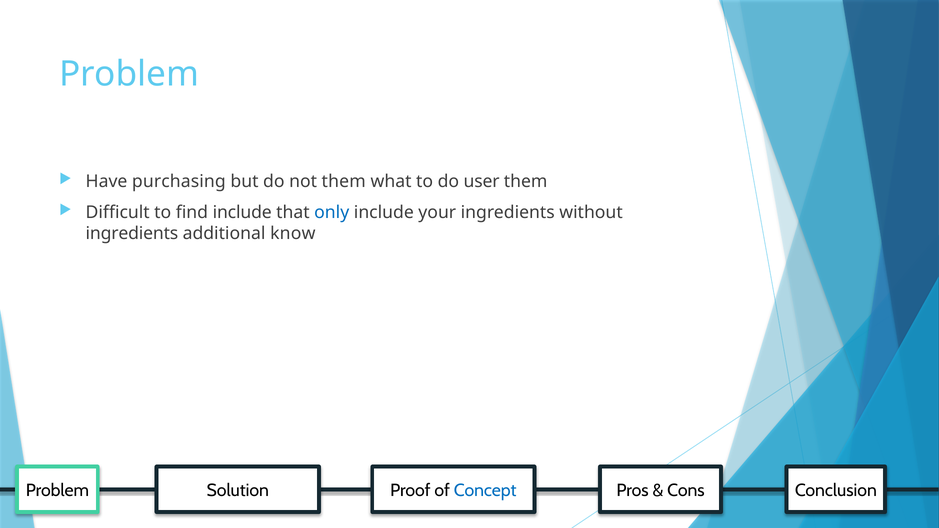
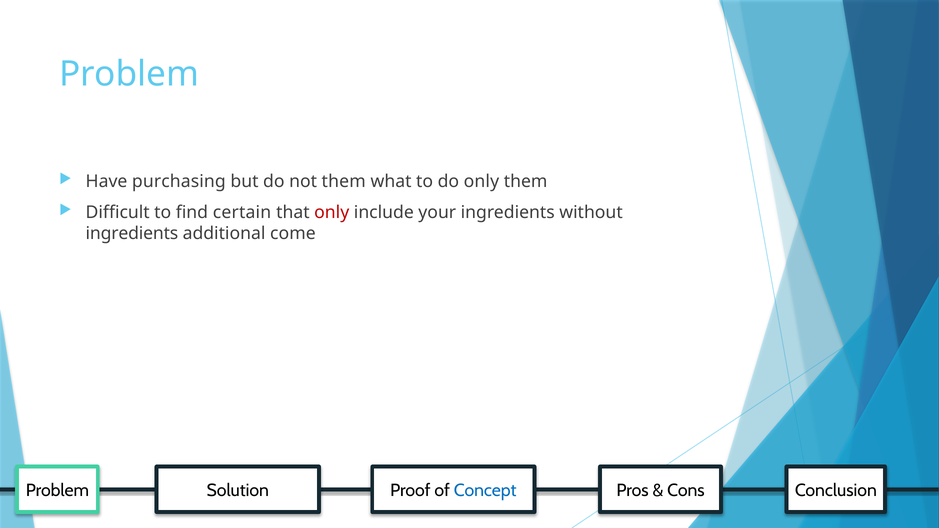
do user: user -> only
find include: include -> certain
only at (332, 213) colour: blue -> red
know: know -> come
